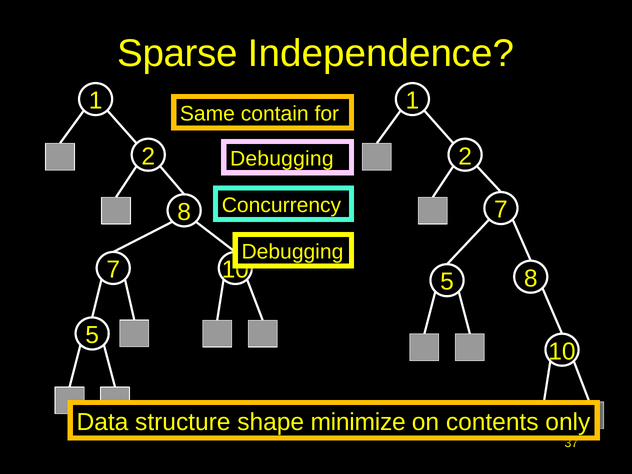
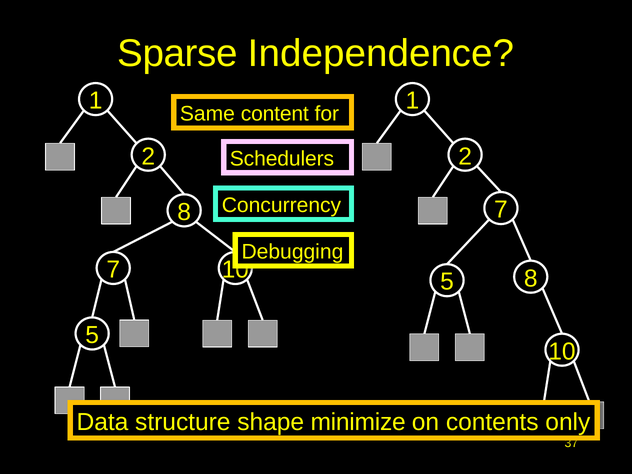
contain: contain -> content
Debugging at (282, 159): Debugging -> Schedulers
